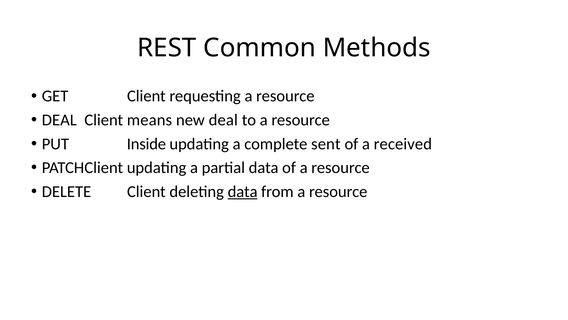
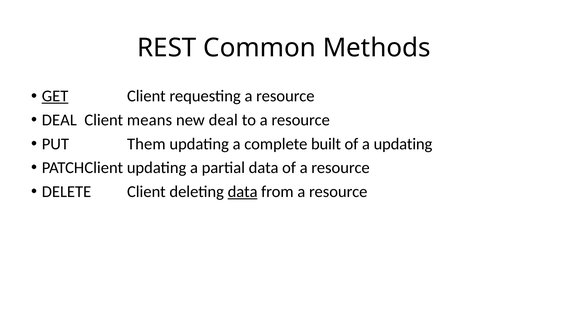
GET underline: none -> present
Inside: Inside -> Them
sent: sent -> built
a received: received -> updating
